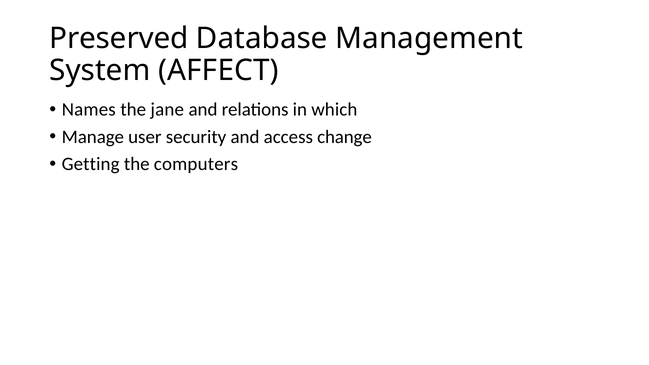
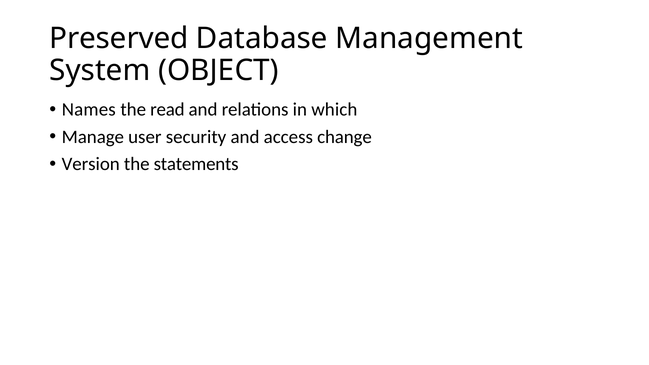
AFFECT: AFFECT -> OBJECT
jane: jane -> read
Getting: Getting -> Version
computers: computers -> statements
